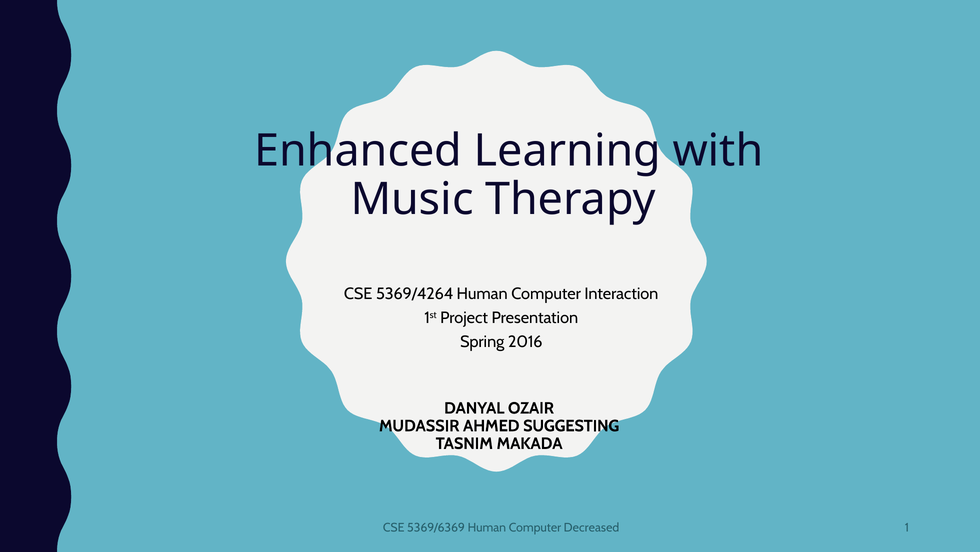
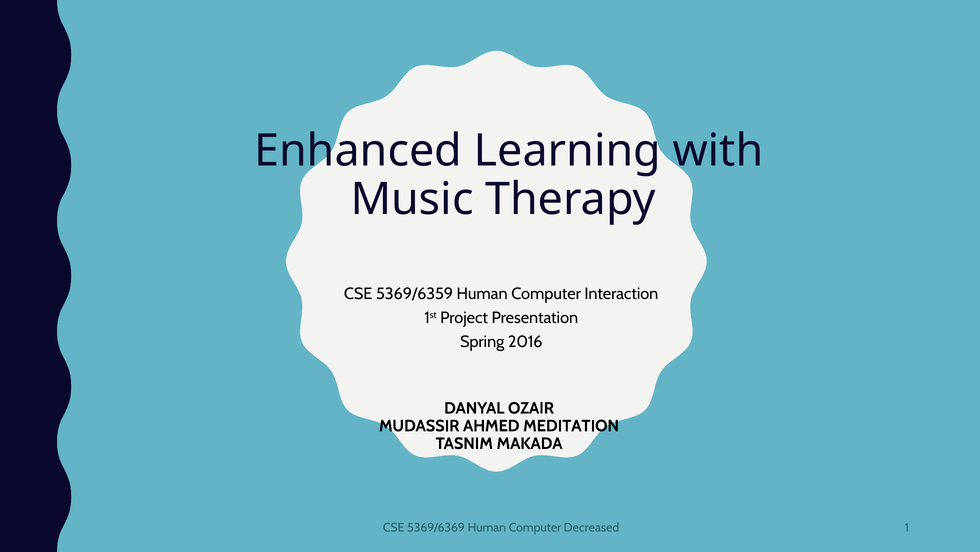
5369/4264: 5369/4264 -> 5369/6359
SUGGESTING: SUGGESTING -> MEDITATION
